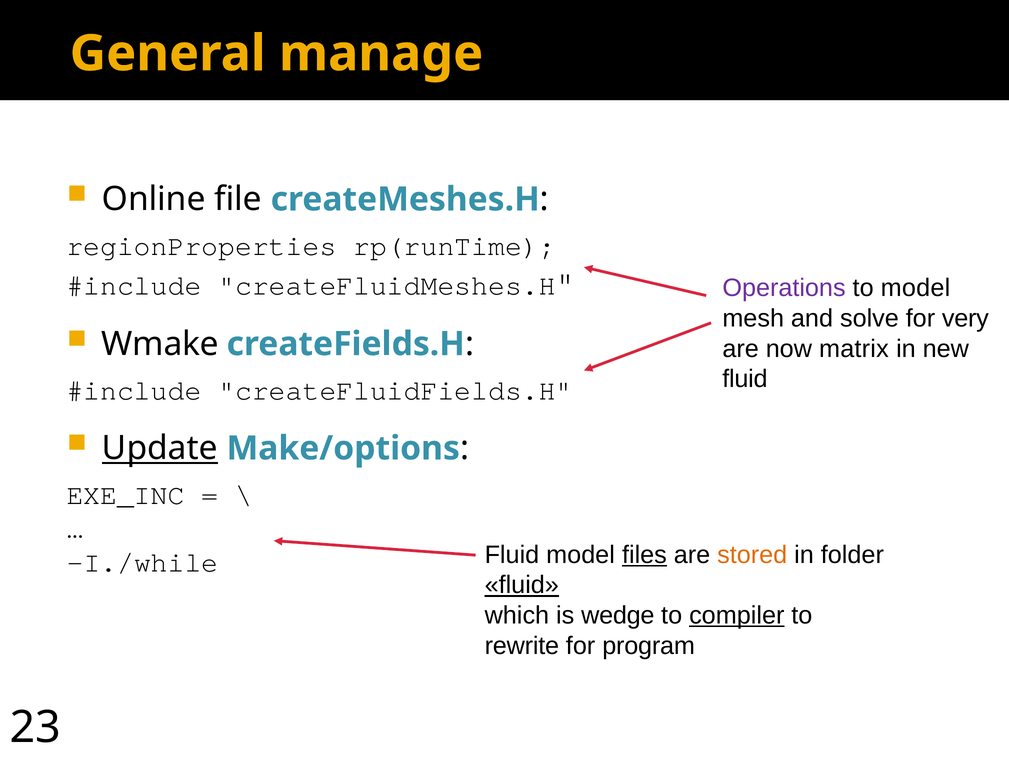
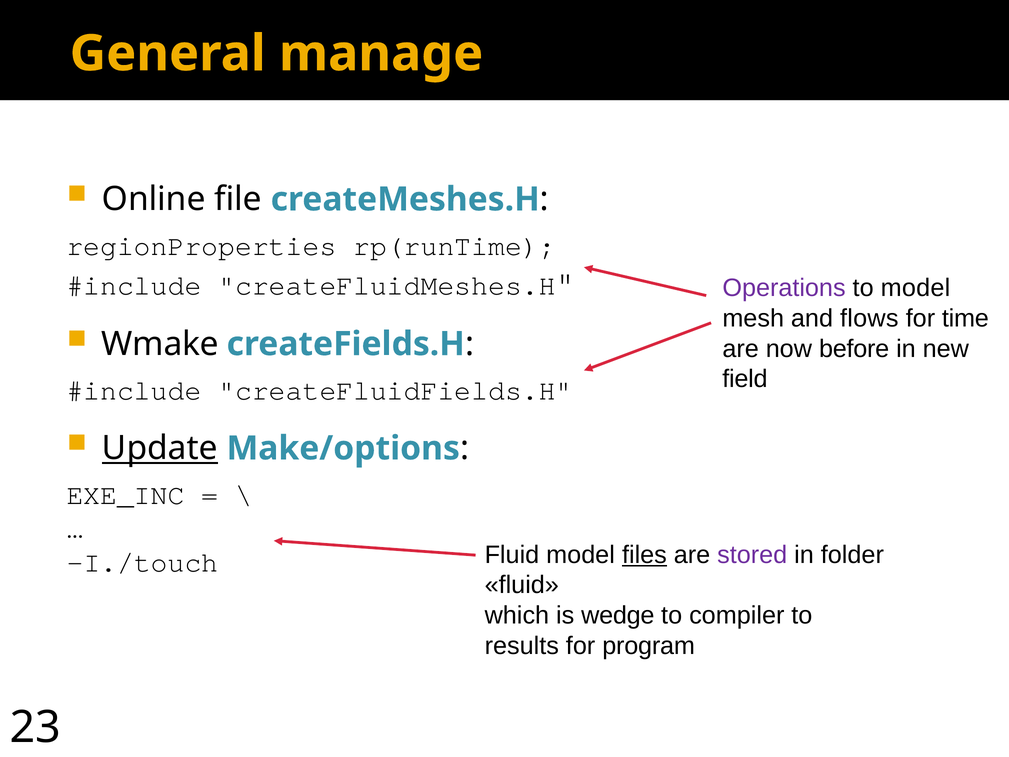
solve: solve -> flows
very: very -> time
matrix: matrix -> before
fluid at (745, 379): fluid -> field
I./while: I./while -> I./touch
stored colour: orange -> purple
fluid at (522, 585) underline: present -> none
compiler underline: present -> none
rewrite: rewrite -> results
